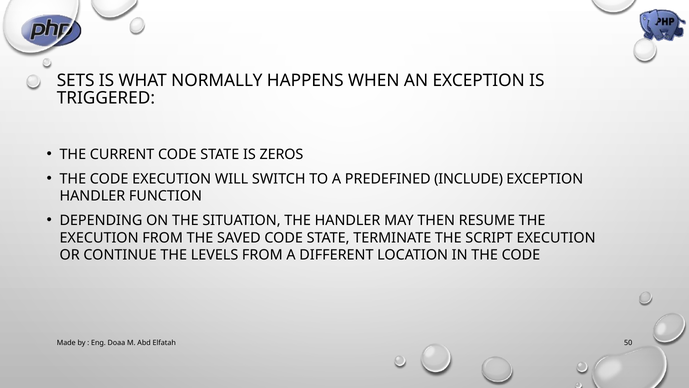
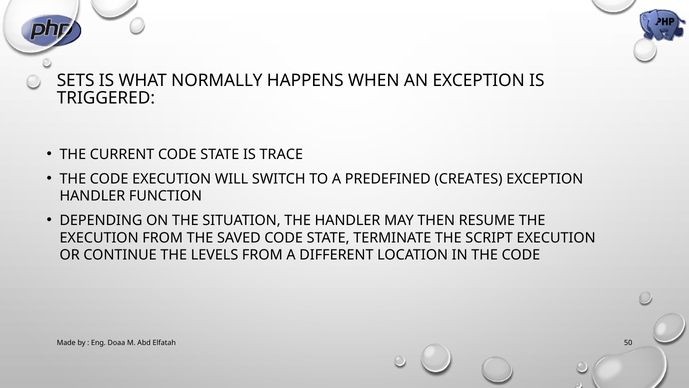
ZEROS: ZEROS -> TRACE
INCLUDE: INCLUDE -> CREATES
